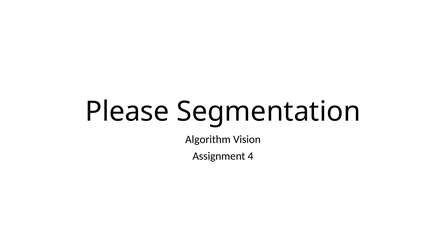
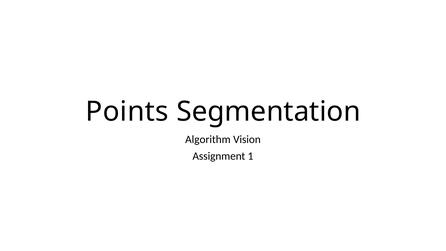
Please: Please -> Points
4: 4 -> 1
